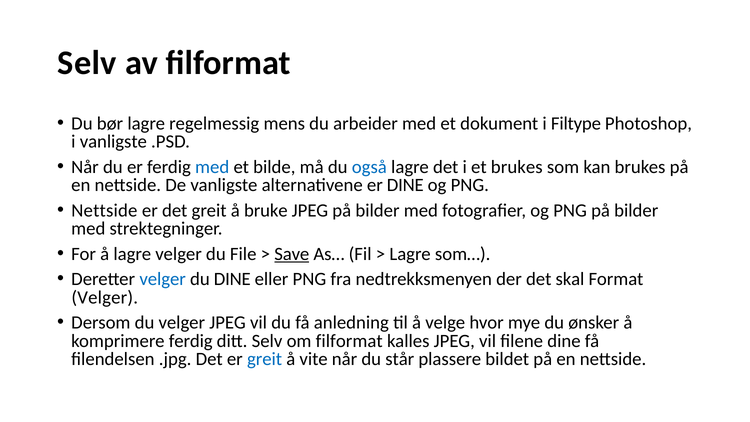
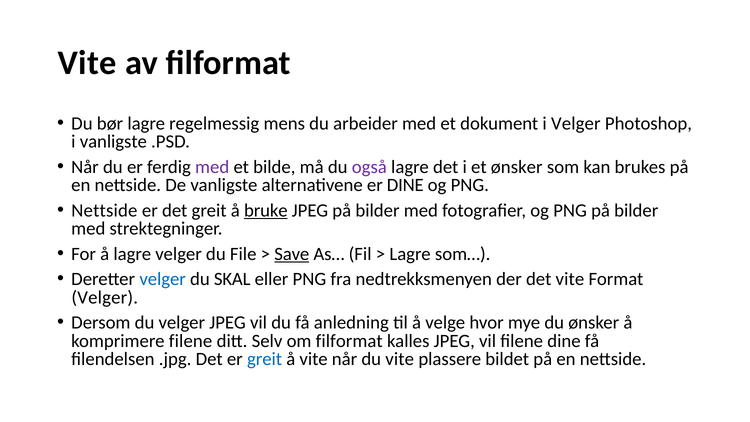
Selv at (87, 63): Selv -> Vite
i Filtype: Filtype -> Velger
med at (212, 167) colour: blue -> purple
også colour: blue -> purple
et brukes: brukes -> ønsker
bruke underline: none -> present
du DINE: DINE -> SKAL
det skal: skal -> vite
komprimere ferdig: ferdig -> filene
du står: står -> vite
